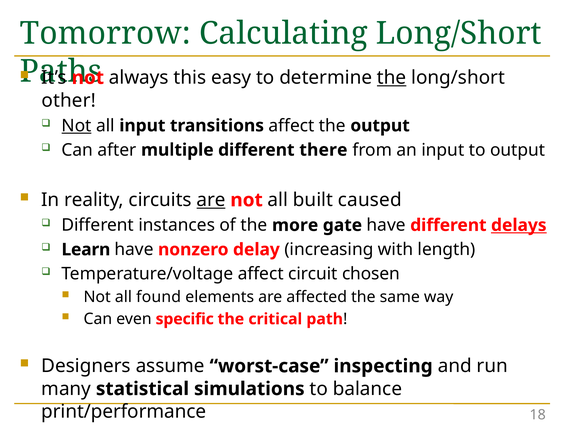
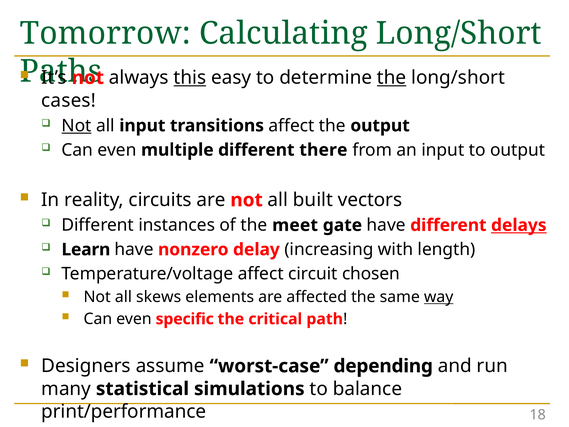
this underline: none -> present
other: other -> cases
after at (117, 150): after -> even
are at (211, 200) underline: present -> none
caused: caused -> vectors
more: more -> meet
found: found -> skews
way underline: none -> present
inspecting: inspecting -> depending
